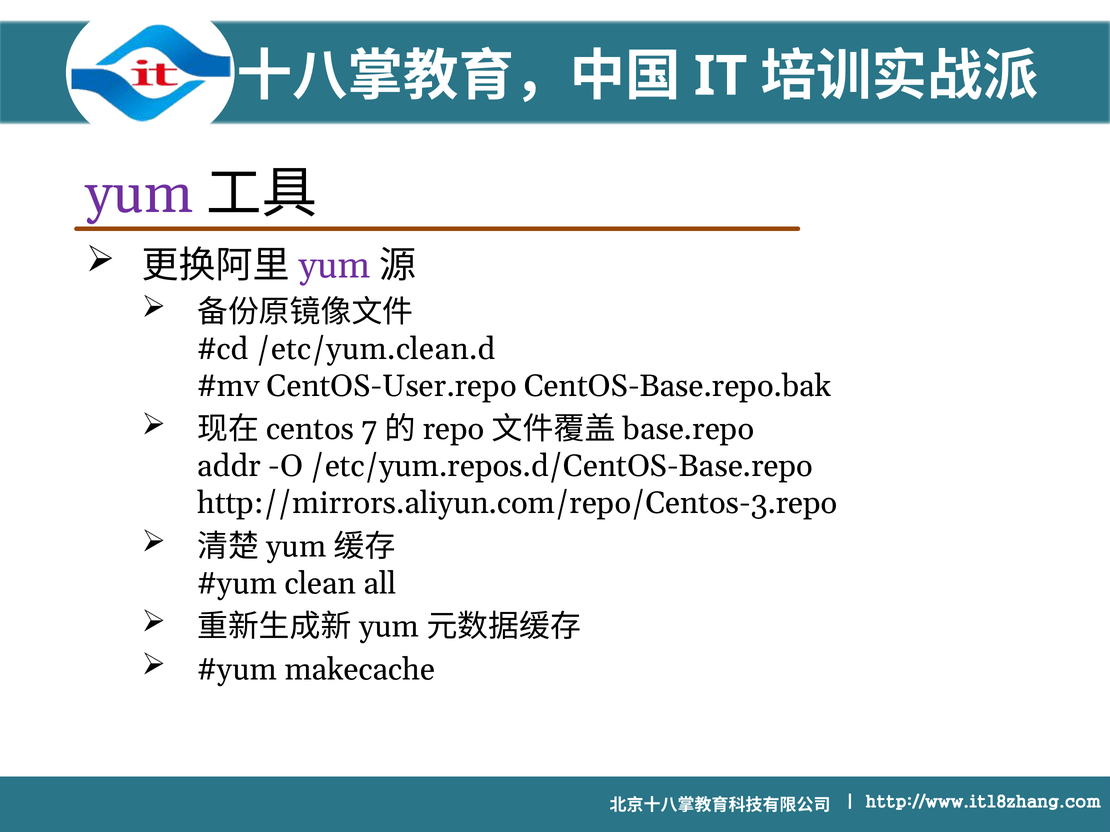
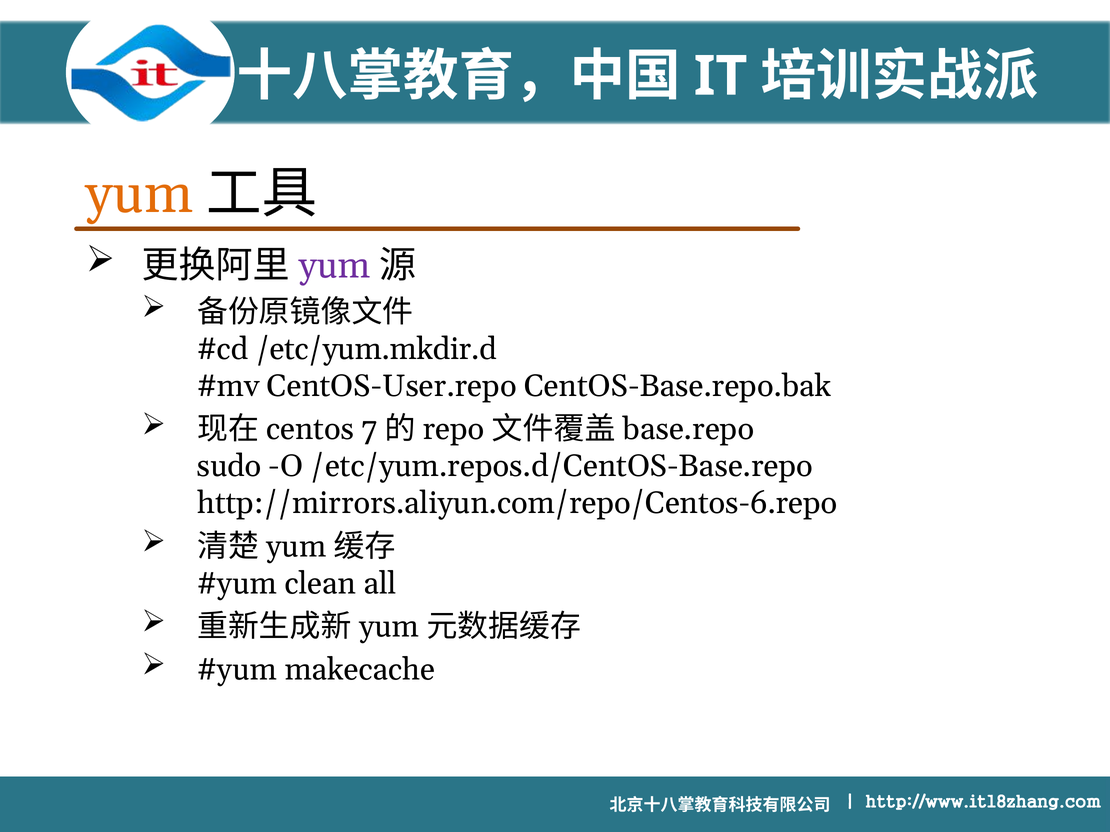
yum at (139, 194) colour: purple -> orange
/etc/yum.clean.d: /etc/yum.clean.d -> /etc/yum.mkdir.d
addr: addr -> sudo
http://mirrors.aliyun.com/repo/Centos-3.repo: http://mirrors.aliyun.com/repo/Centos-3.repo -> http://mirrors.aliyun.com/repo/Centos-6.repo
